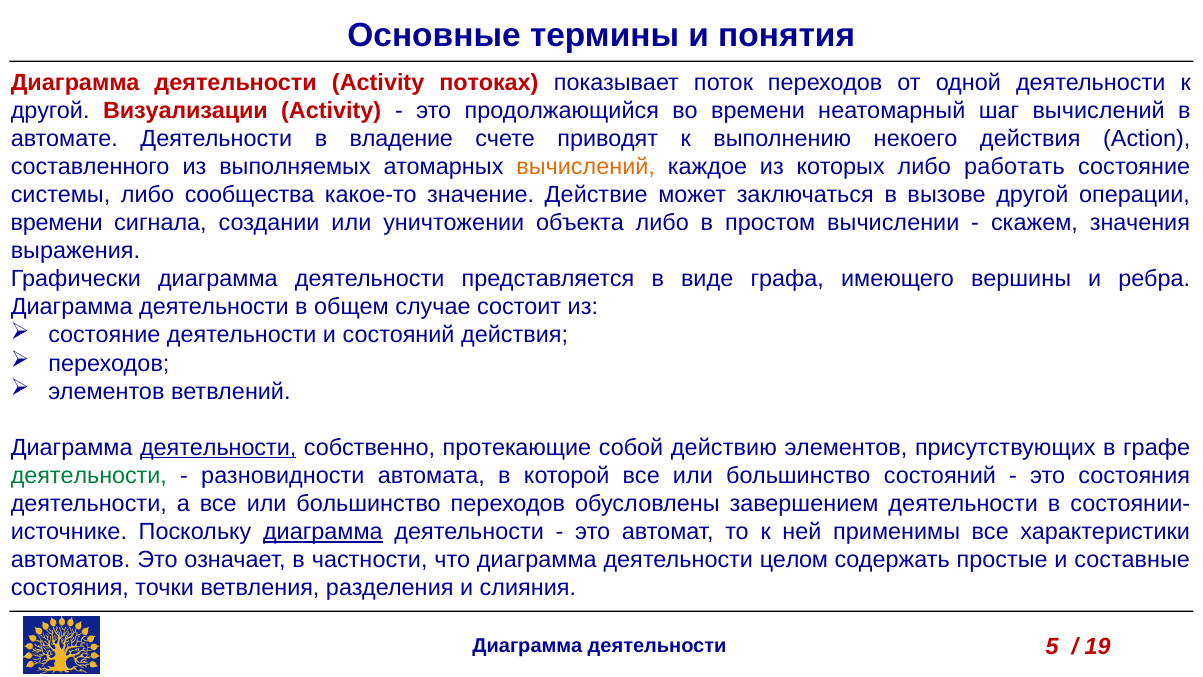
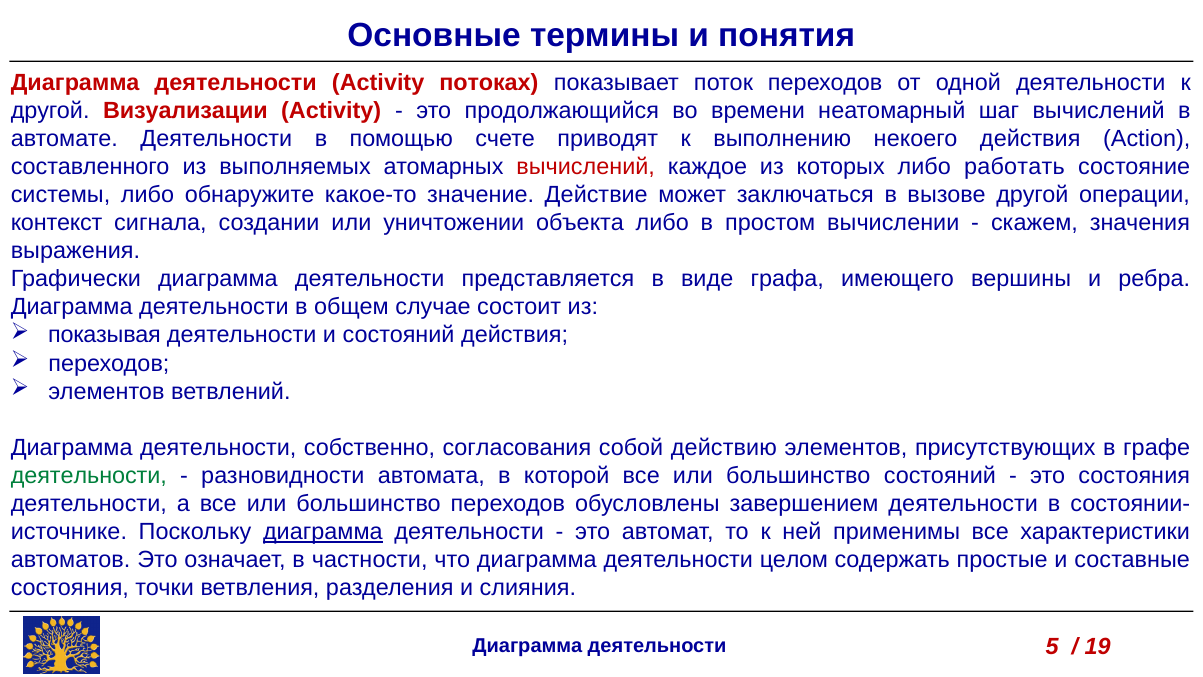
владение: владение -> помощью
вычислений at (586, 167) colour: orange -> red
сообщества: сообщества -> обнаружите
времени at (57, 223): времени -> контекст
состояние at (104, 335): состояние -> показывая
деятельности at (218, 447) underline: present -> none
протекающие: протекающие -> согласования
